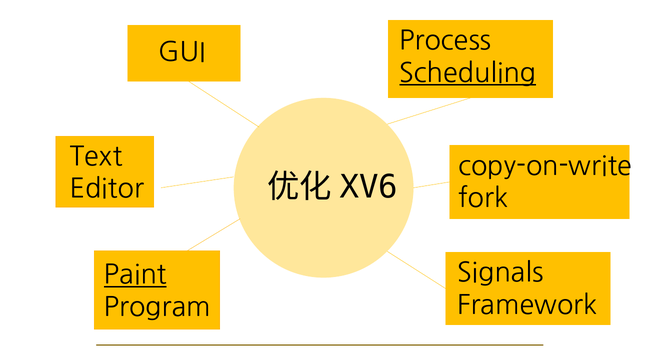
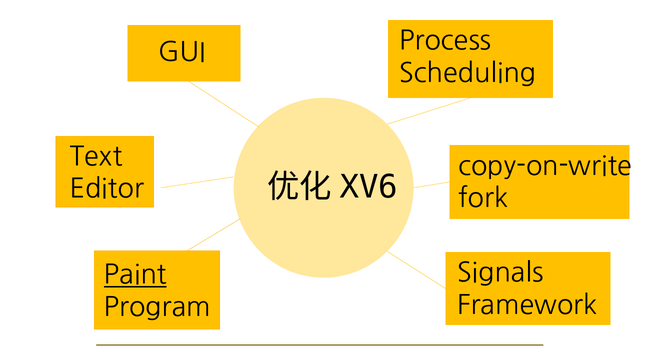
Scheduling underline: present -> none
